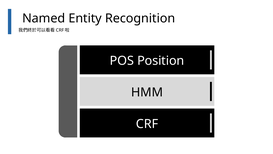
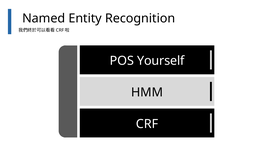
Position: Position -> Yourself
